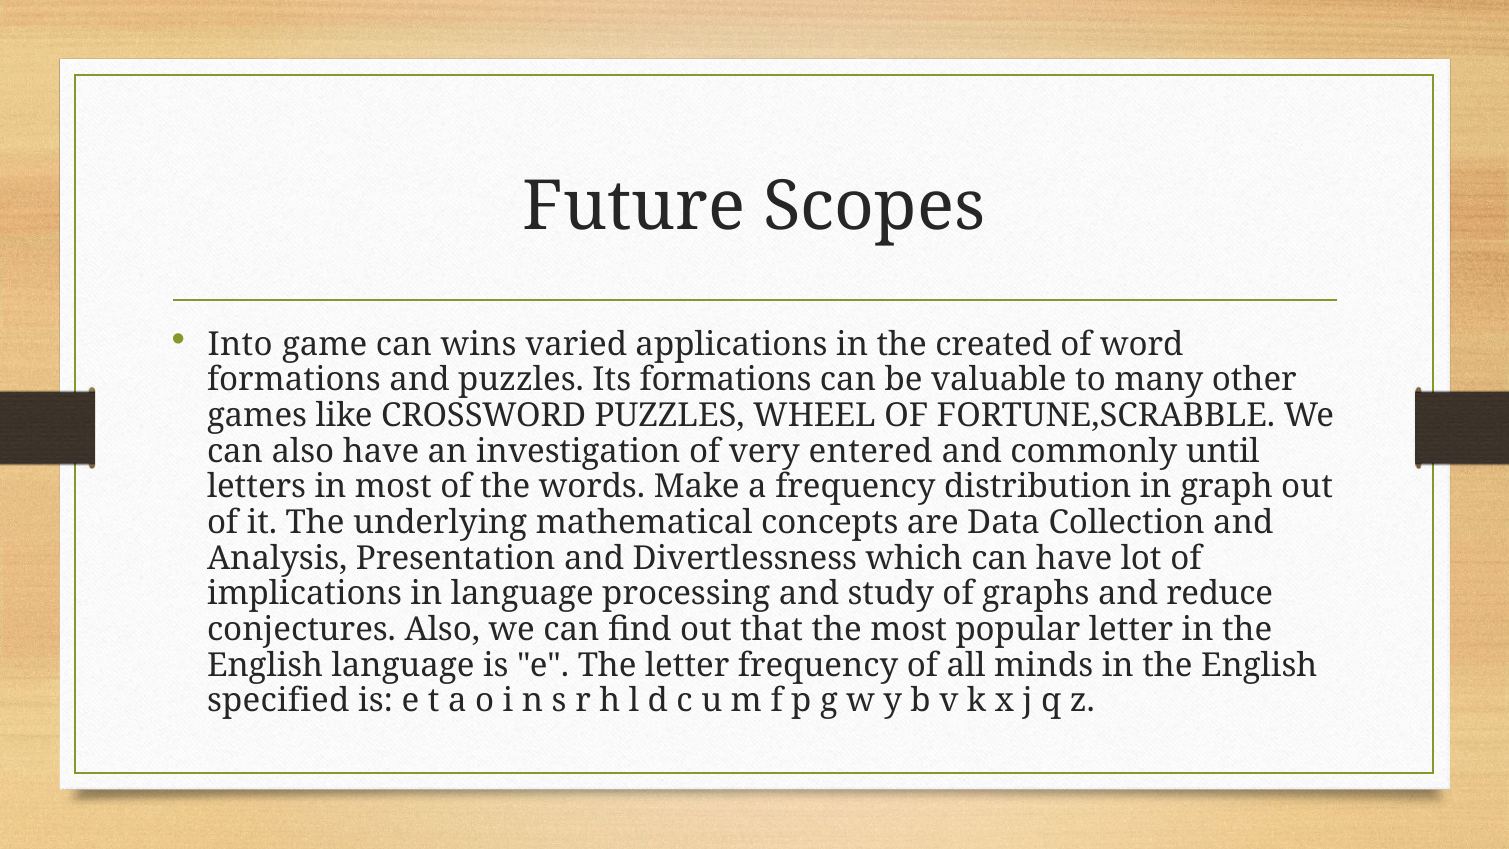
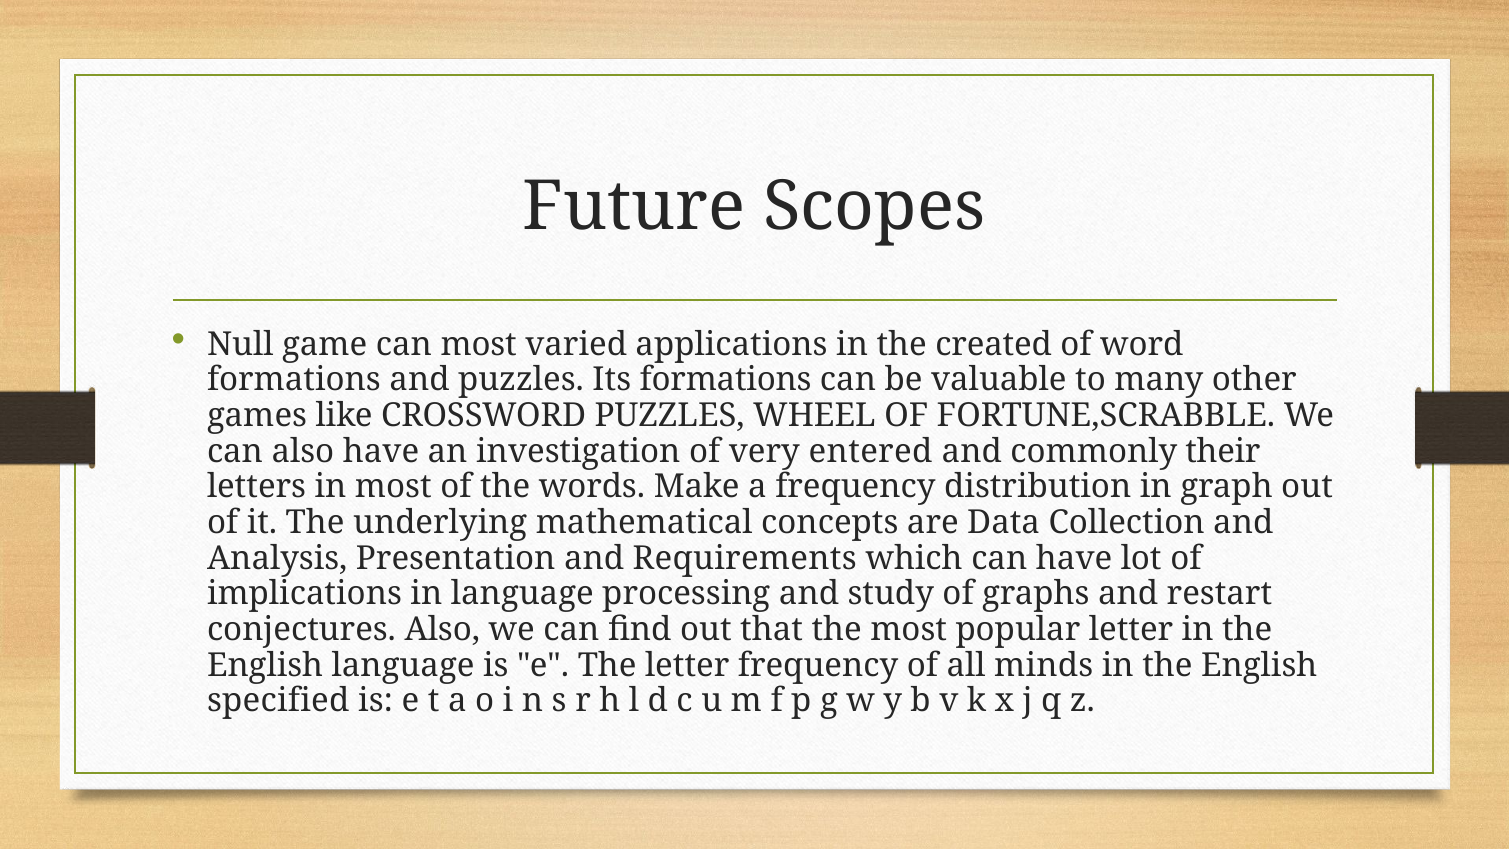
Into: Into -> Null
can wins: wins -> most
until: until -> their
Divertlessness: Divertlessness -> Requirements
reduce: reduce -> restart
